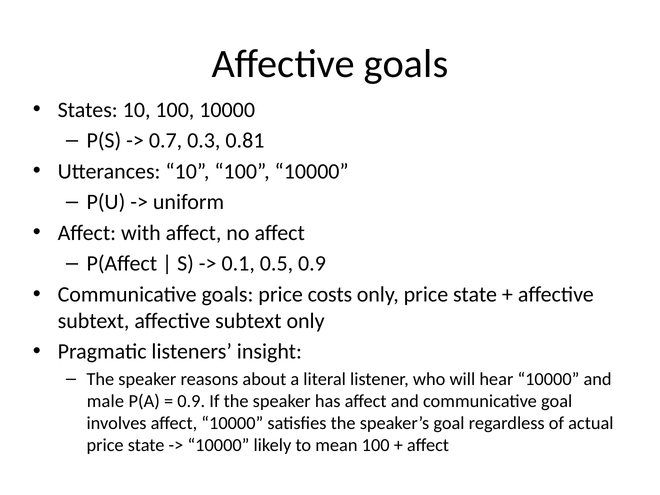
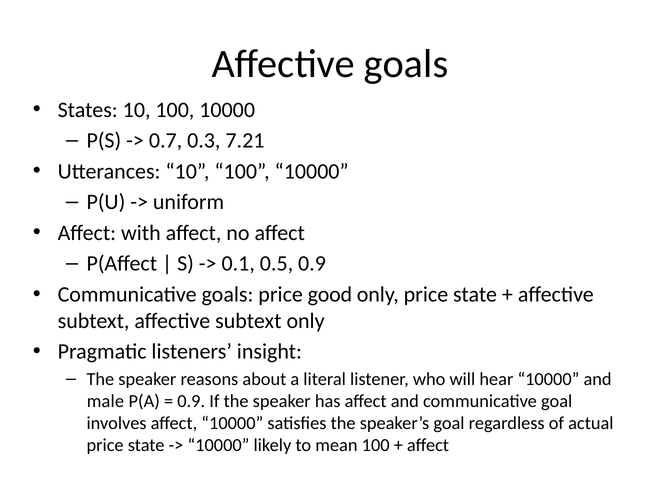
0.81: 0.81 -> 7.21
costs: costs -> good
